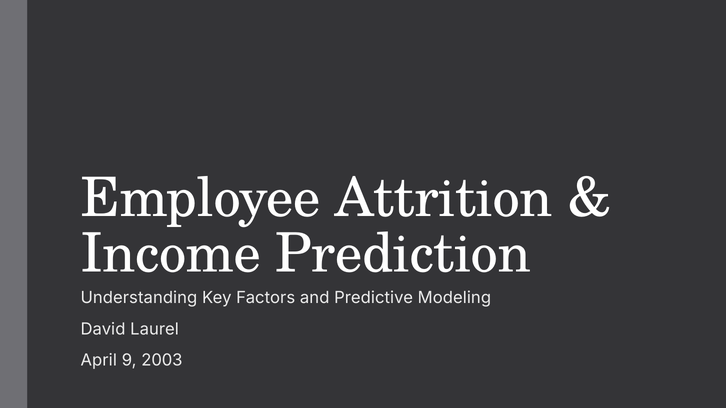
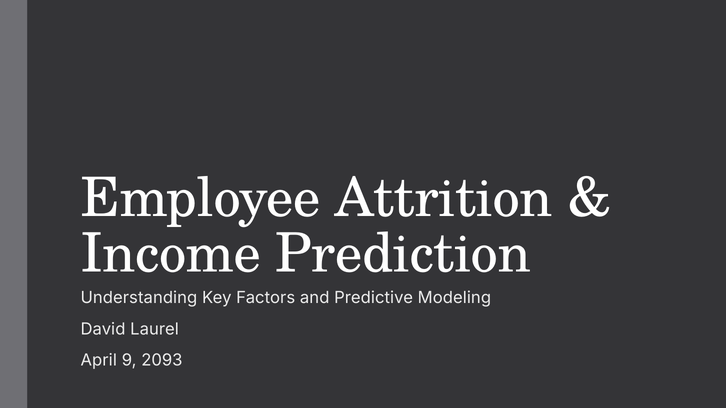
2003: 2003 -> 2093
